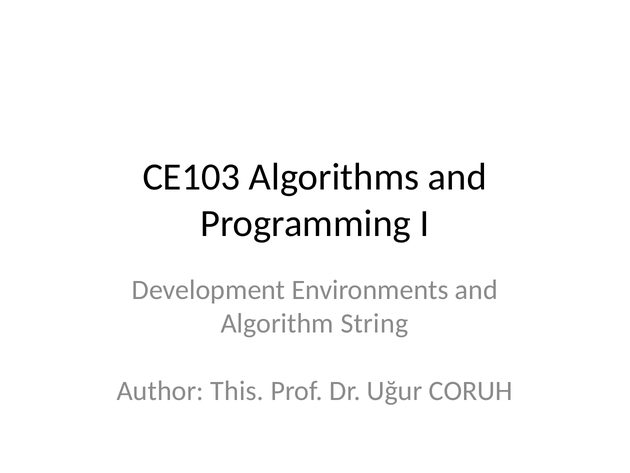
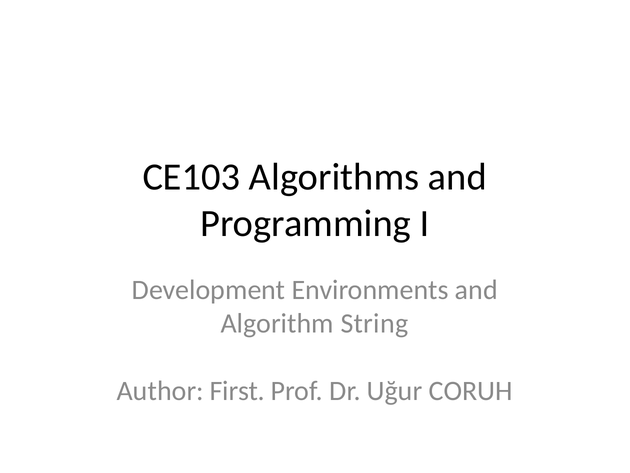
This: This -> First
